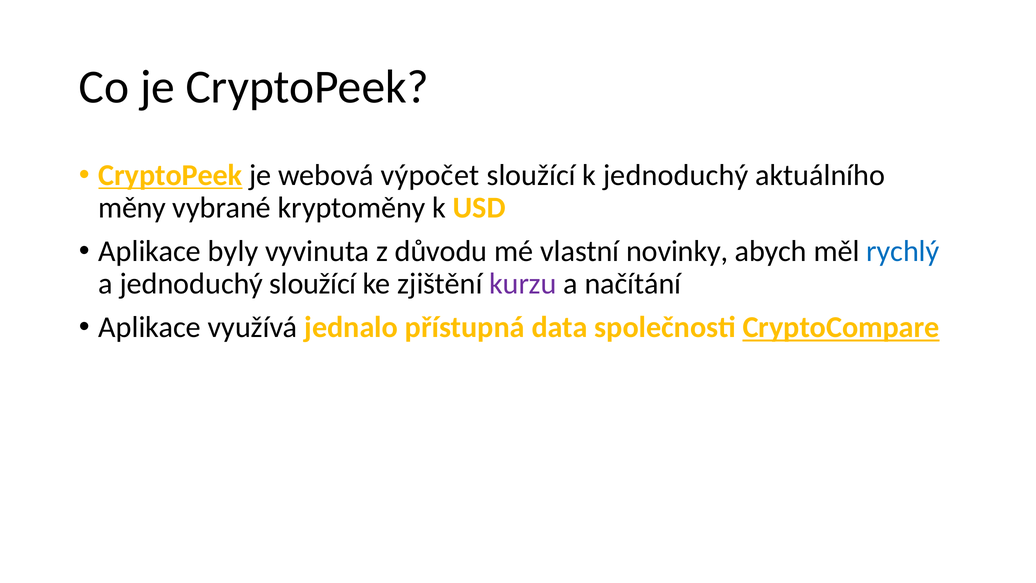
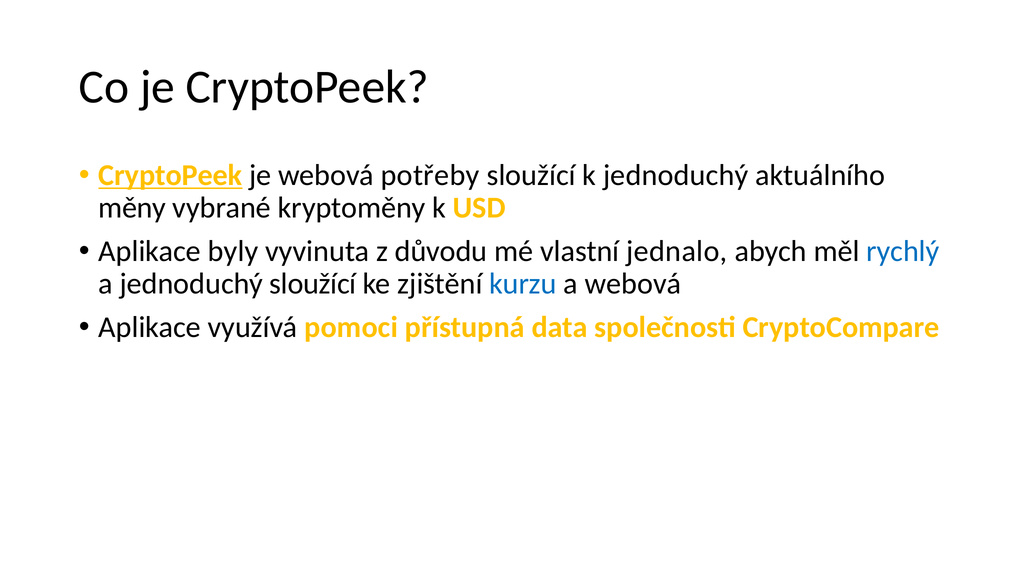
výpočet: výpočet -> potřeby
novinky: novinky -> jednalo
kurzu colour: purple -> blue
a načítání: načítání -> webová
jednalo: jednalo -> pomoci
CryptoCompare underline: present -> none
